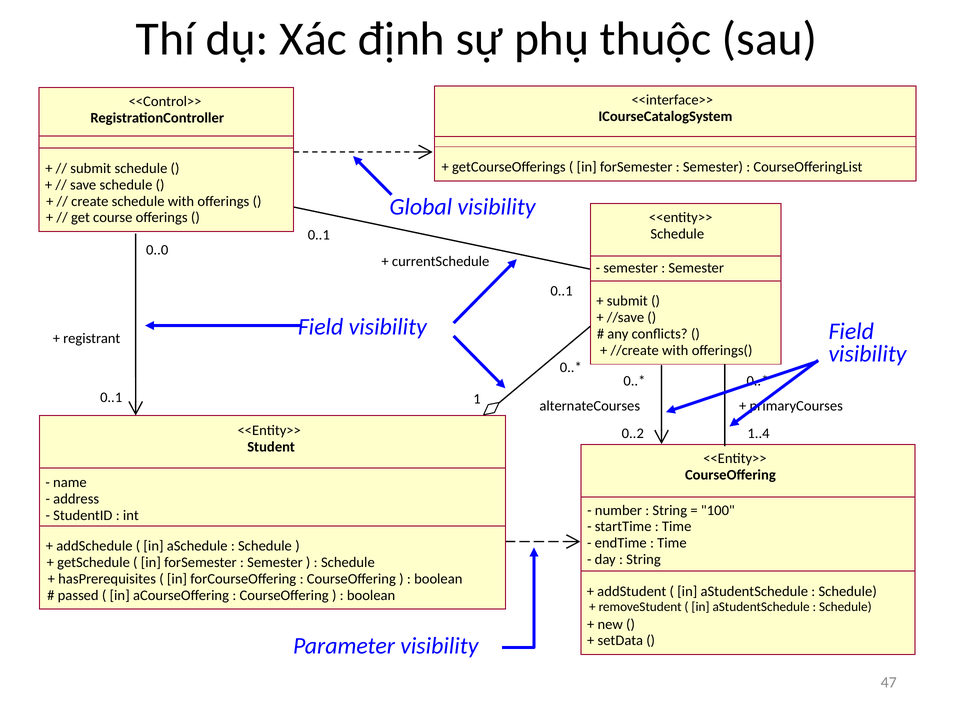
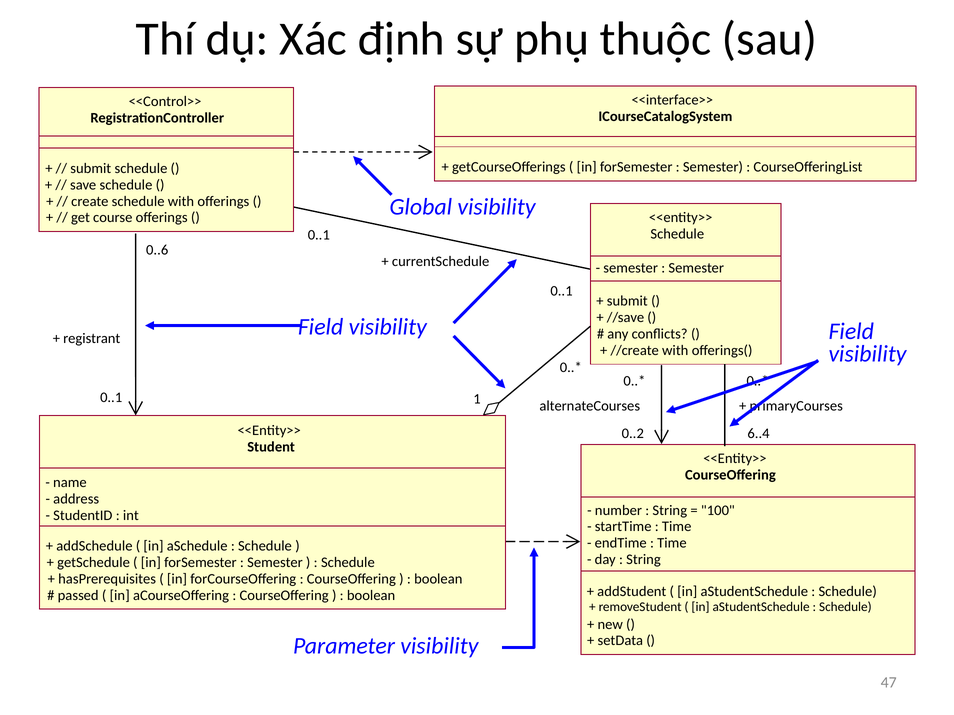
0..0: 0..0 -> 0..6
1..4: 1..4 -> 6..4
